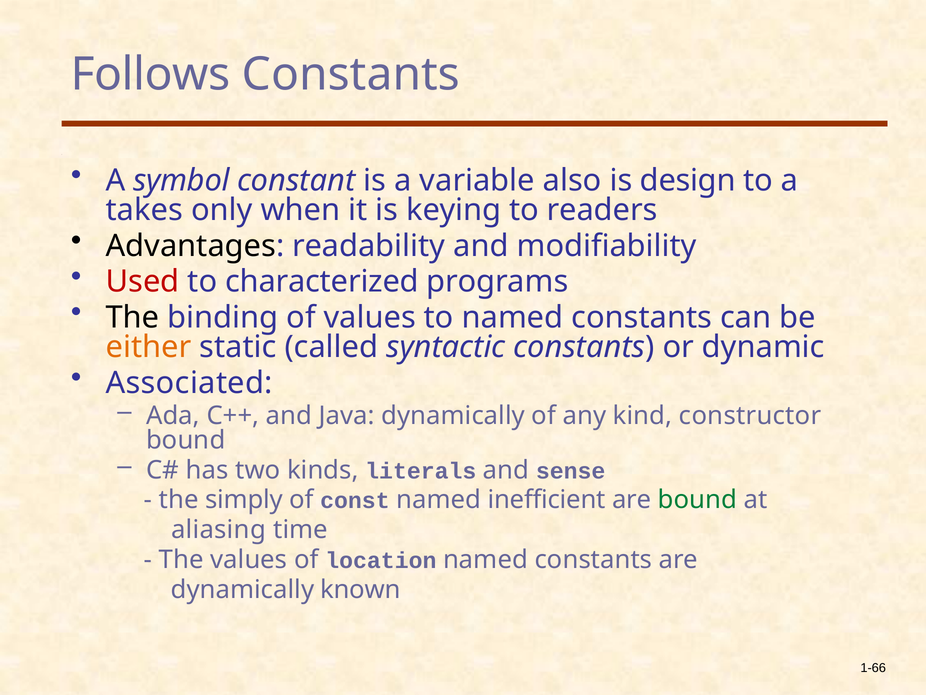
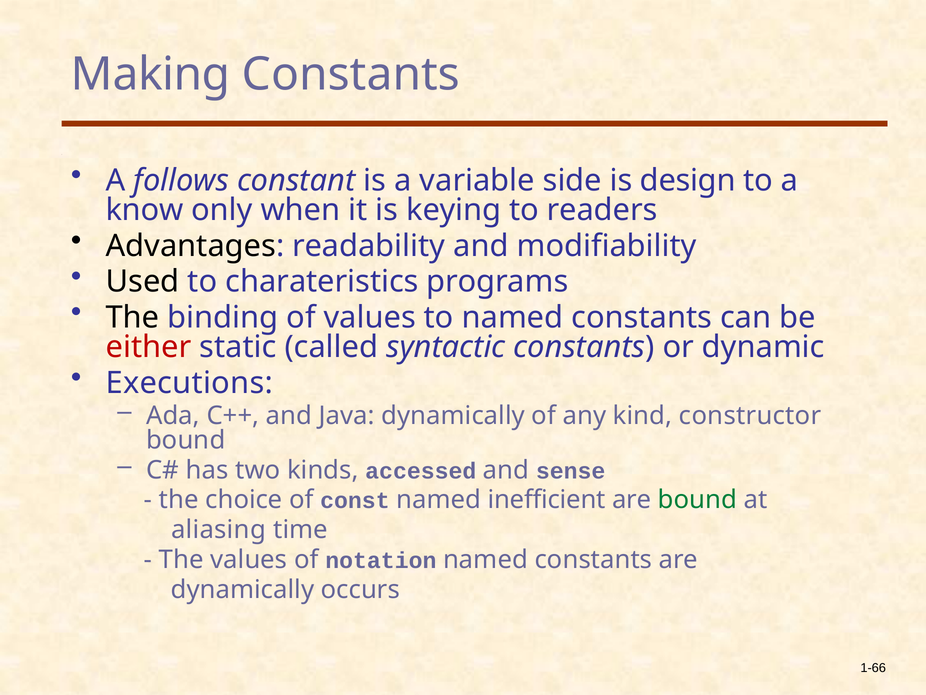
Follows: Follows -> Making
symbol: symbol -> follows
also: also -> side
takes: takes -> know
Used colour: red -> black
characterized: characterized -> charateristics
either colour: orange -> red
Associated: Associated -> Executions
literals: literals -> accessed
simply: simply -> choice
location: location -> notation
known: known -> occurs
